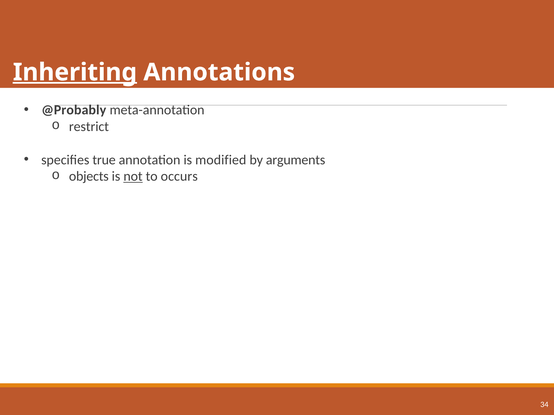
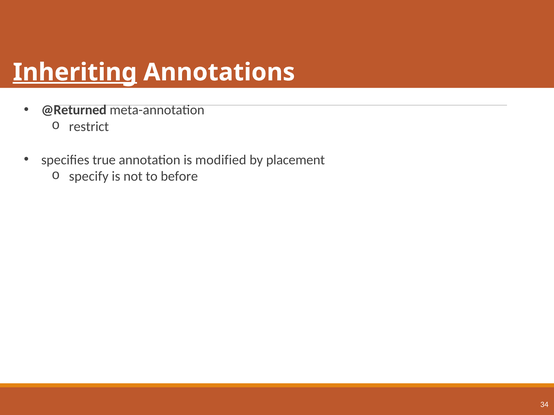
@Probably: @Probably -> @Returned
arguments: arguments -> placement
objects: objects -> specify
not underline: present -> none
occurs: occurs -> before
